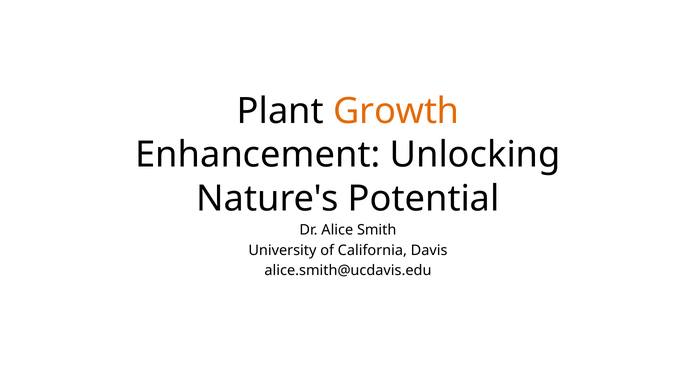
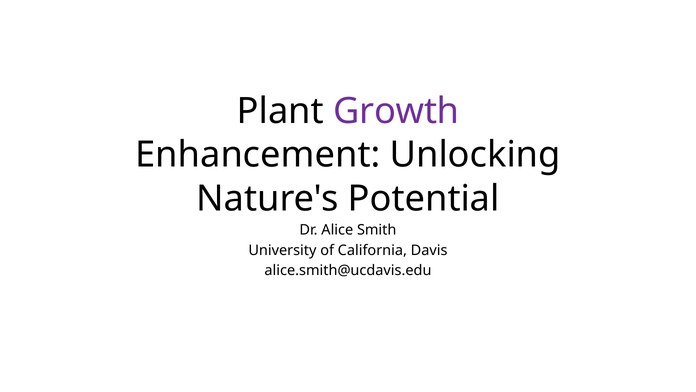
Growth colour: orange -> purple
